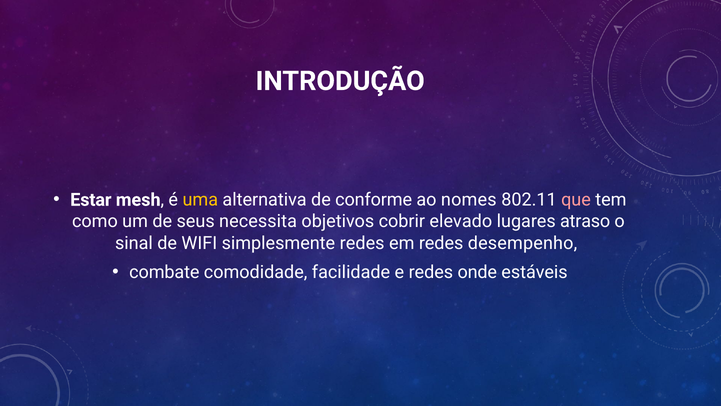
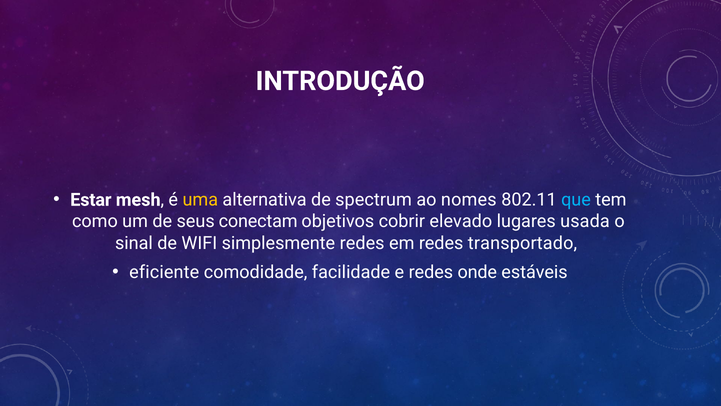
conforme: conforme -> spectrum
que colour: pink -> light blue
necessita: necessita -> conectam
atraso: atraso -> usada
desempenho: desempenho -> transportado
combate: combate -> eficiente
